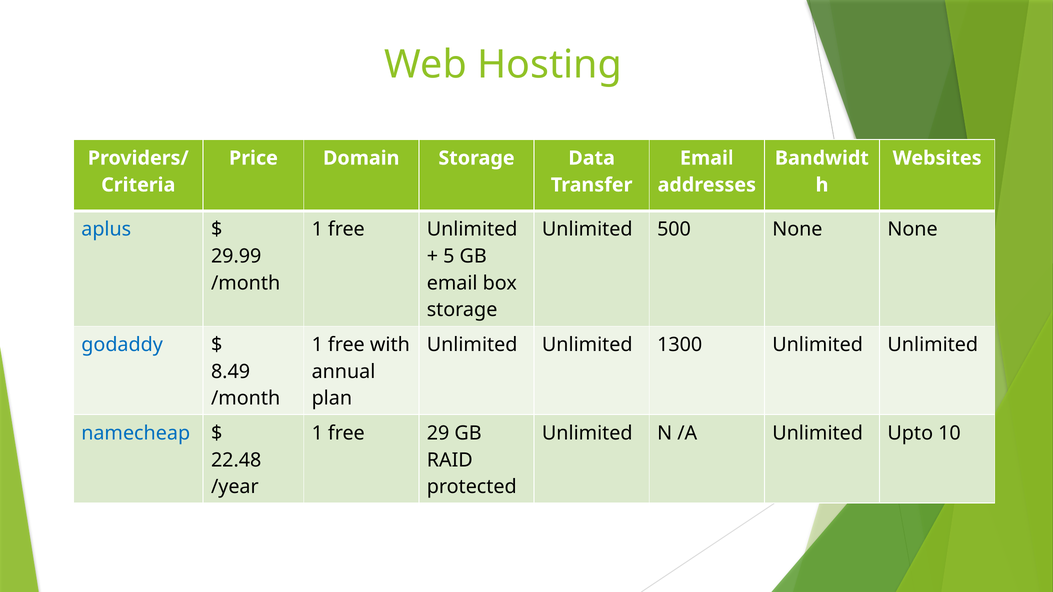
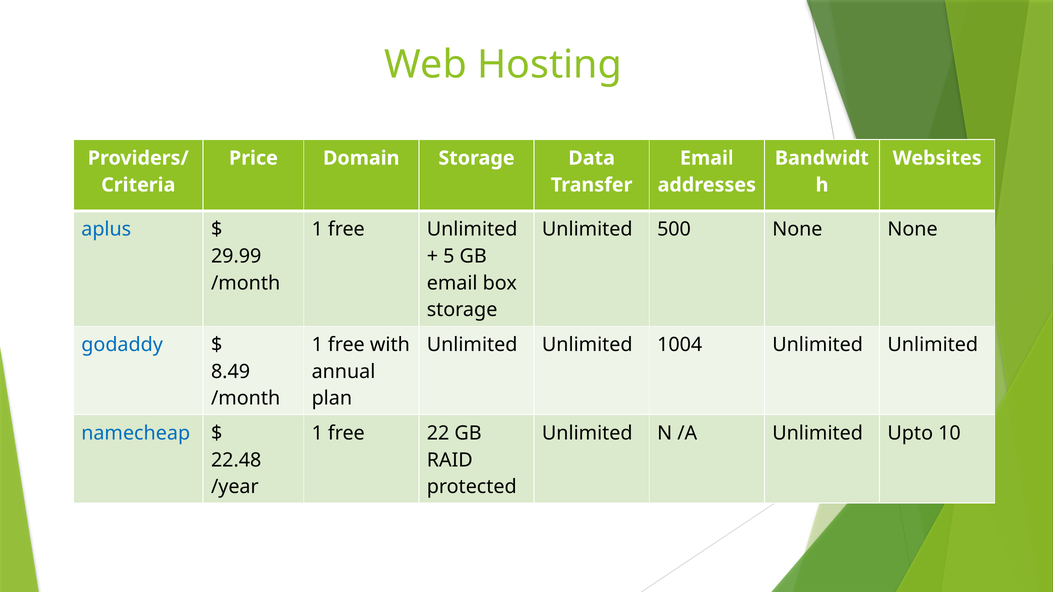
1300: 1300 -> 1004
29: 29 -> 22
